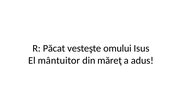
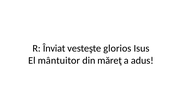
Păcat: Păcat -> Înviat
omului: omului -> glorios
